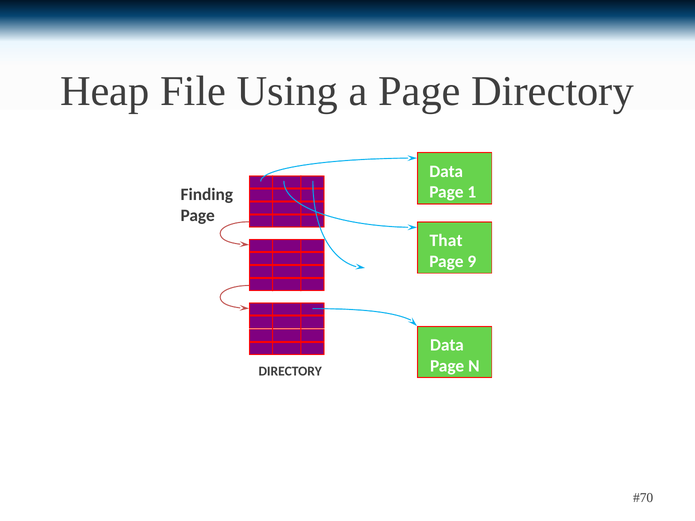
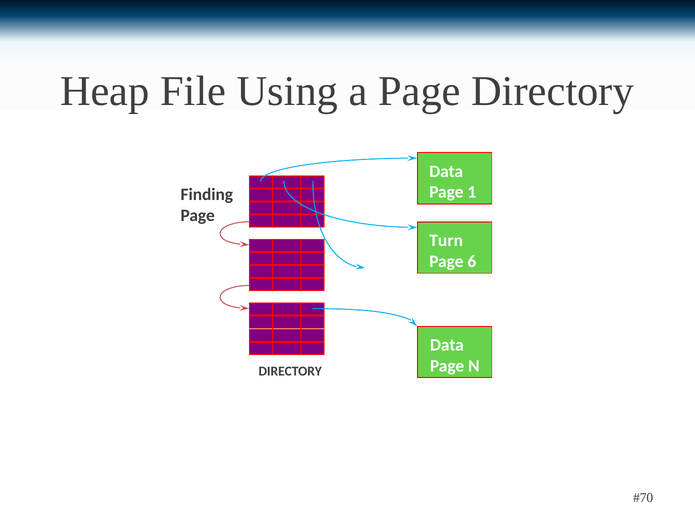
That: That -> Turn
9: 9 -> 6
